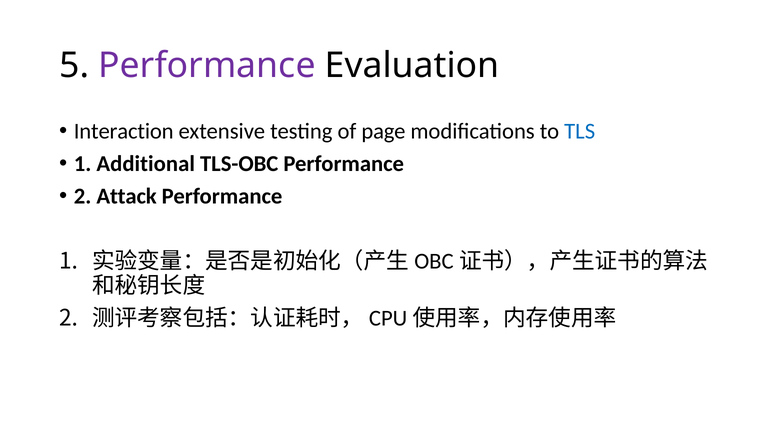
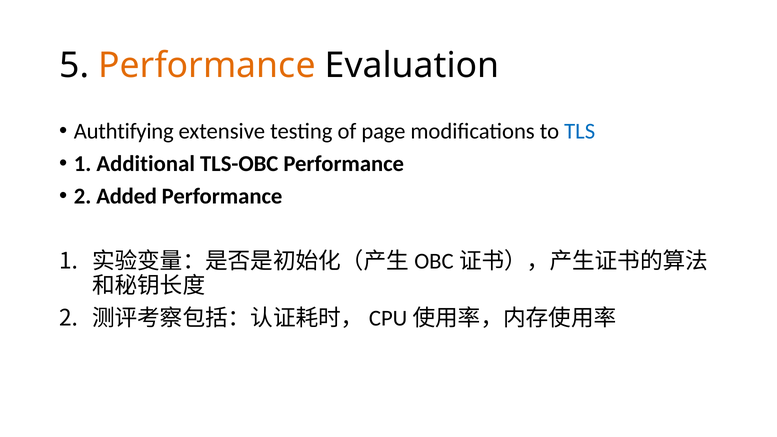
Performance at (207, 65) colour: purple -> orange
Interaction: Interaction -> Authtifying
Attack: Attack -> Added
